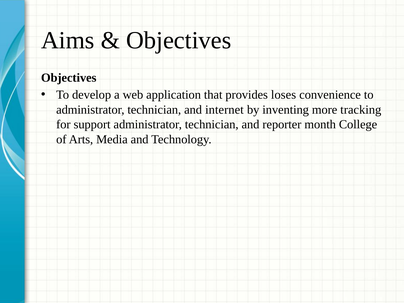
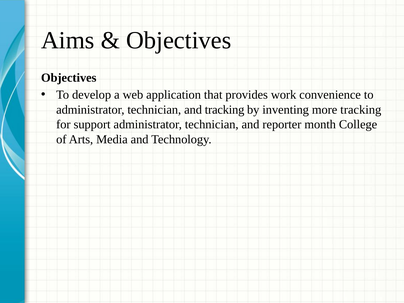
loses: loses -> work
and internet: internet -> tracking
